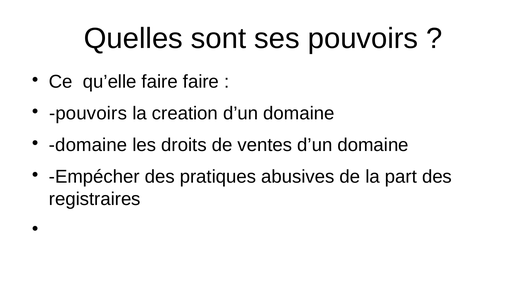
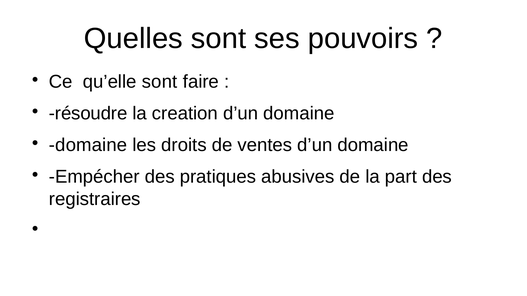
qu’elle faire: faire -> sont
pouvoirs at (88, 114): pouvoirs -> résoudre
